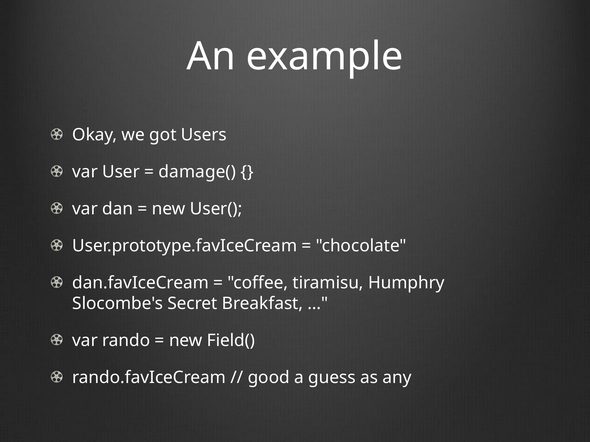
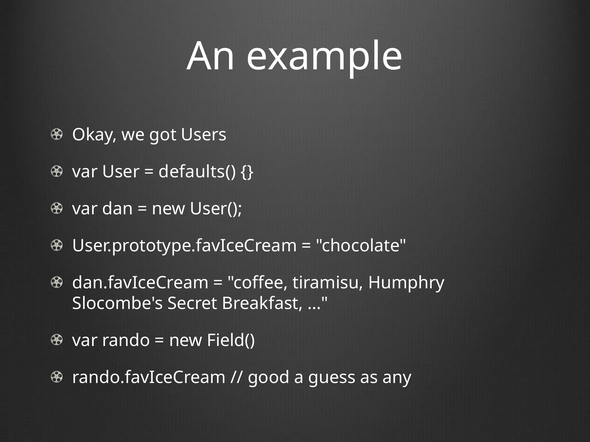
damage(: damage( -> defaults(
